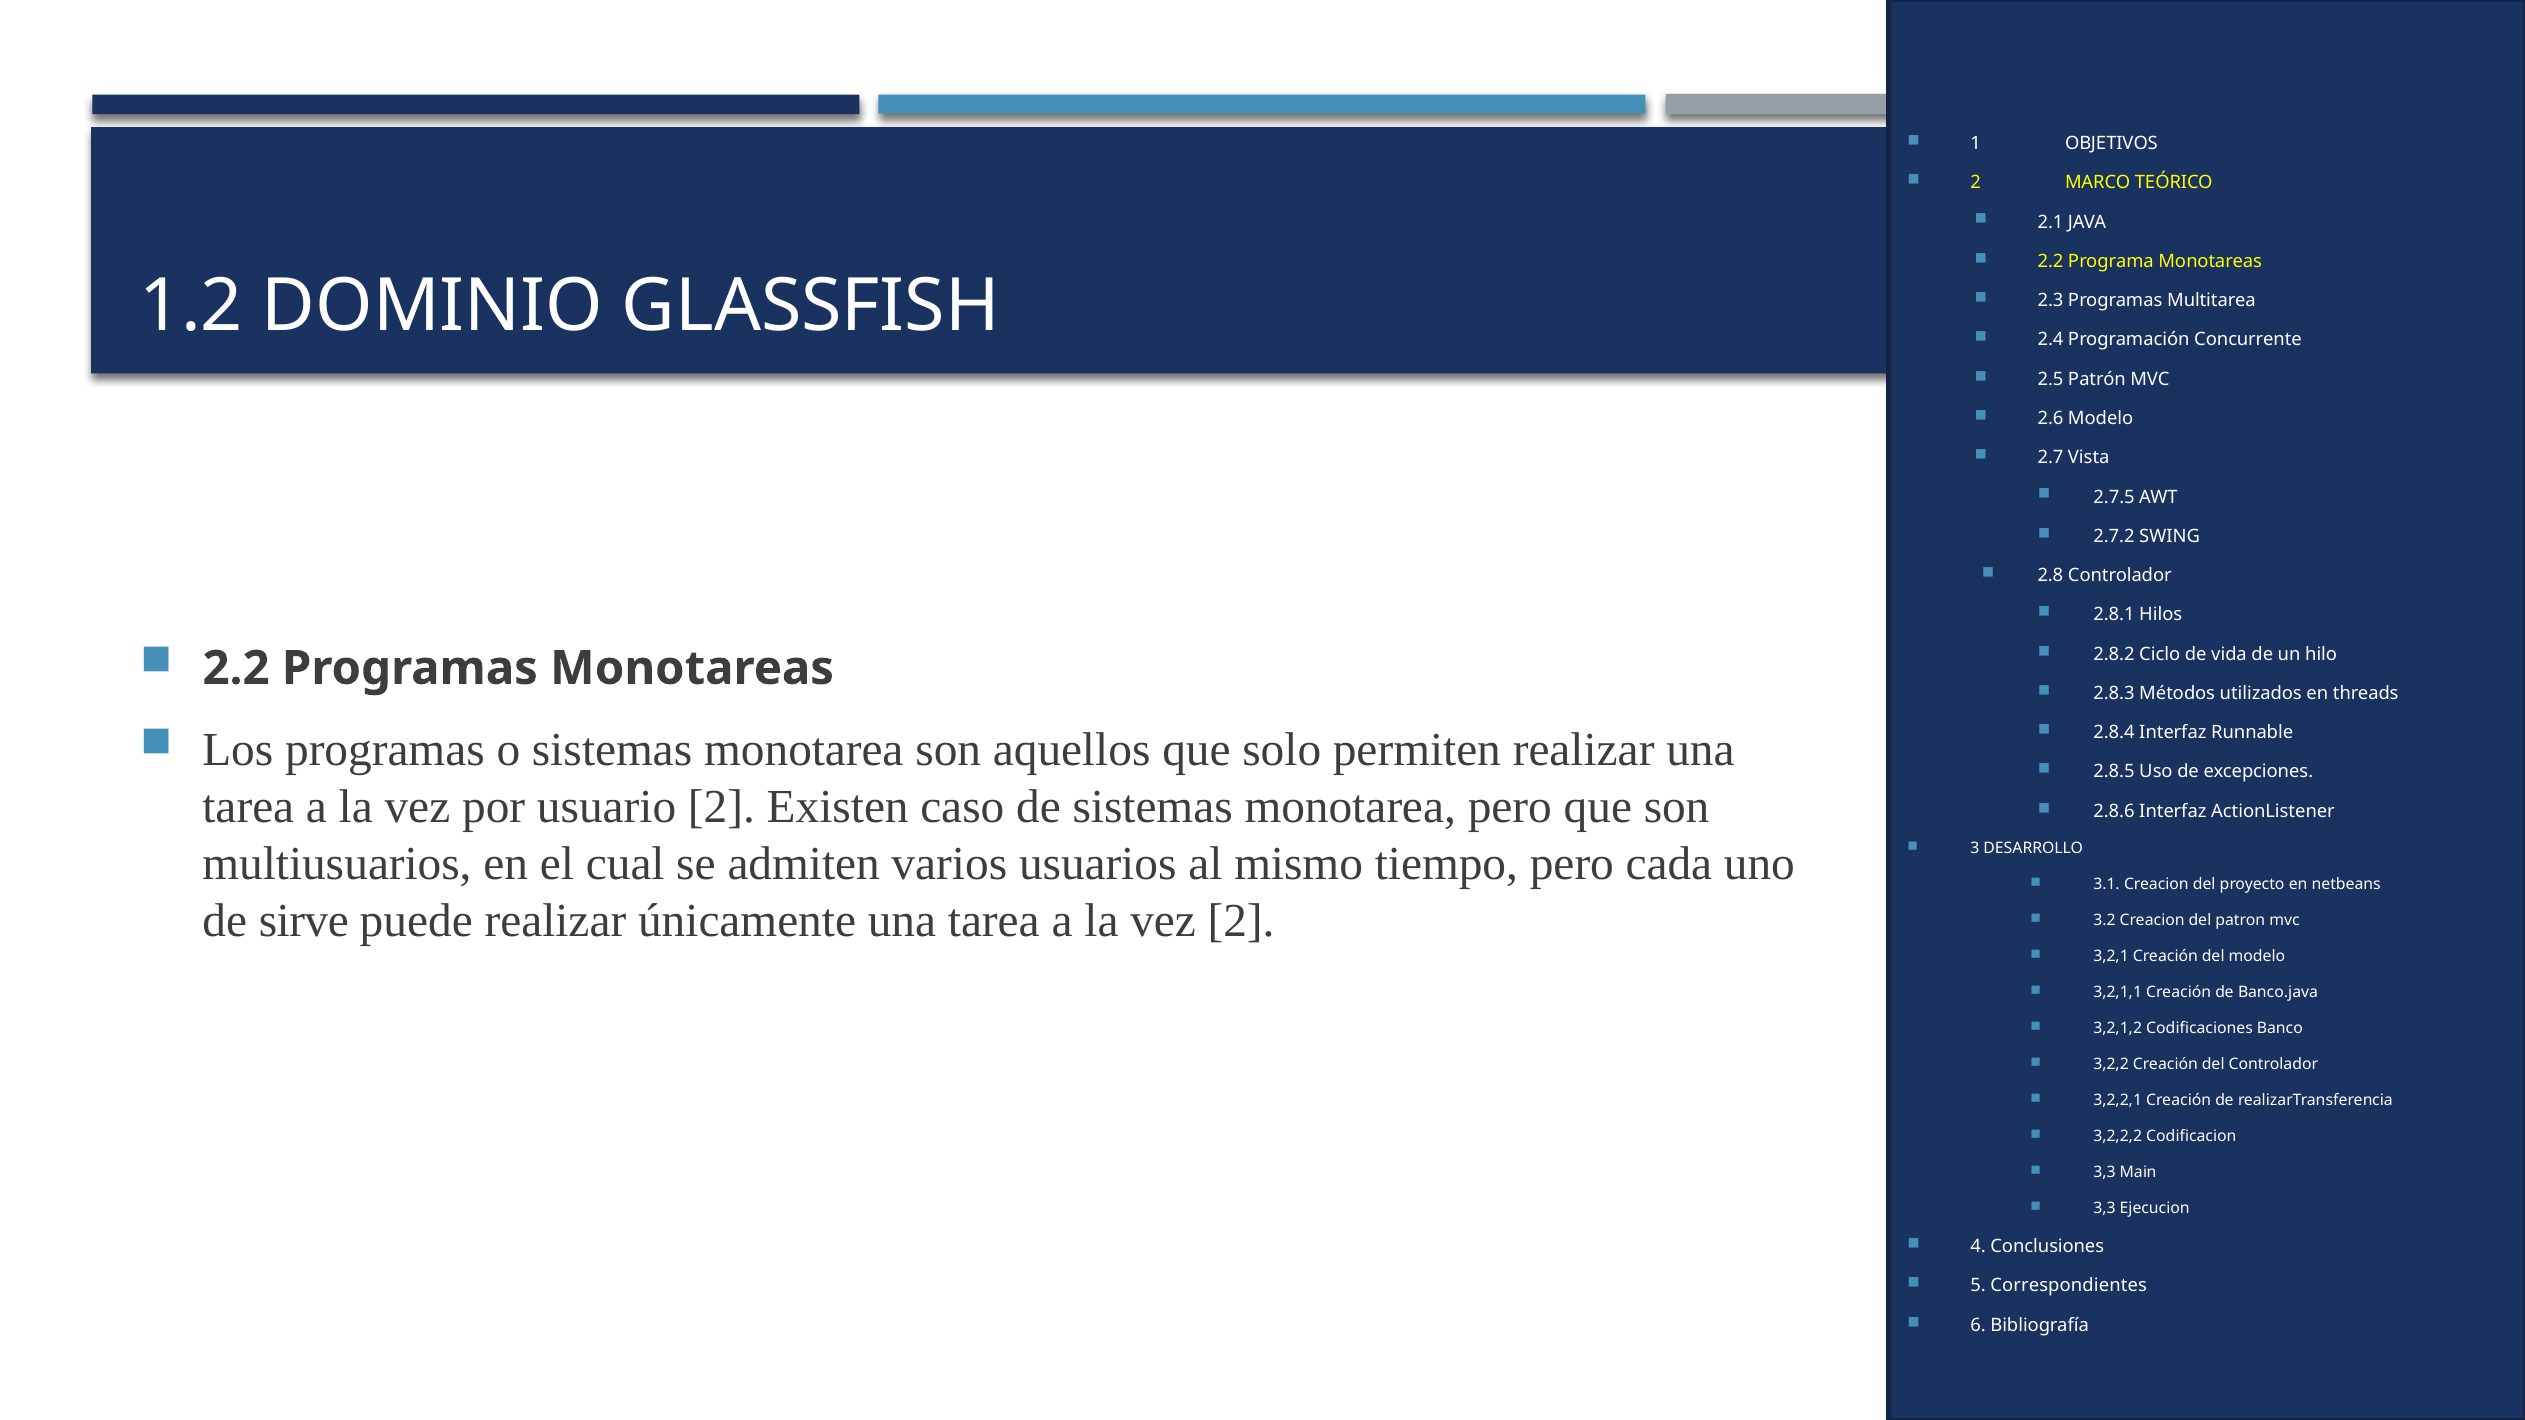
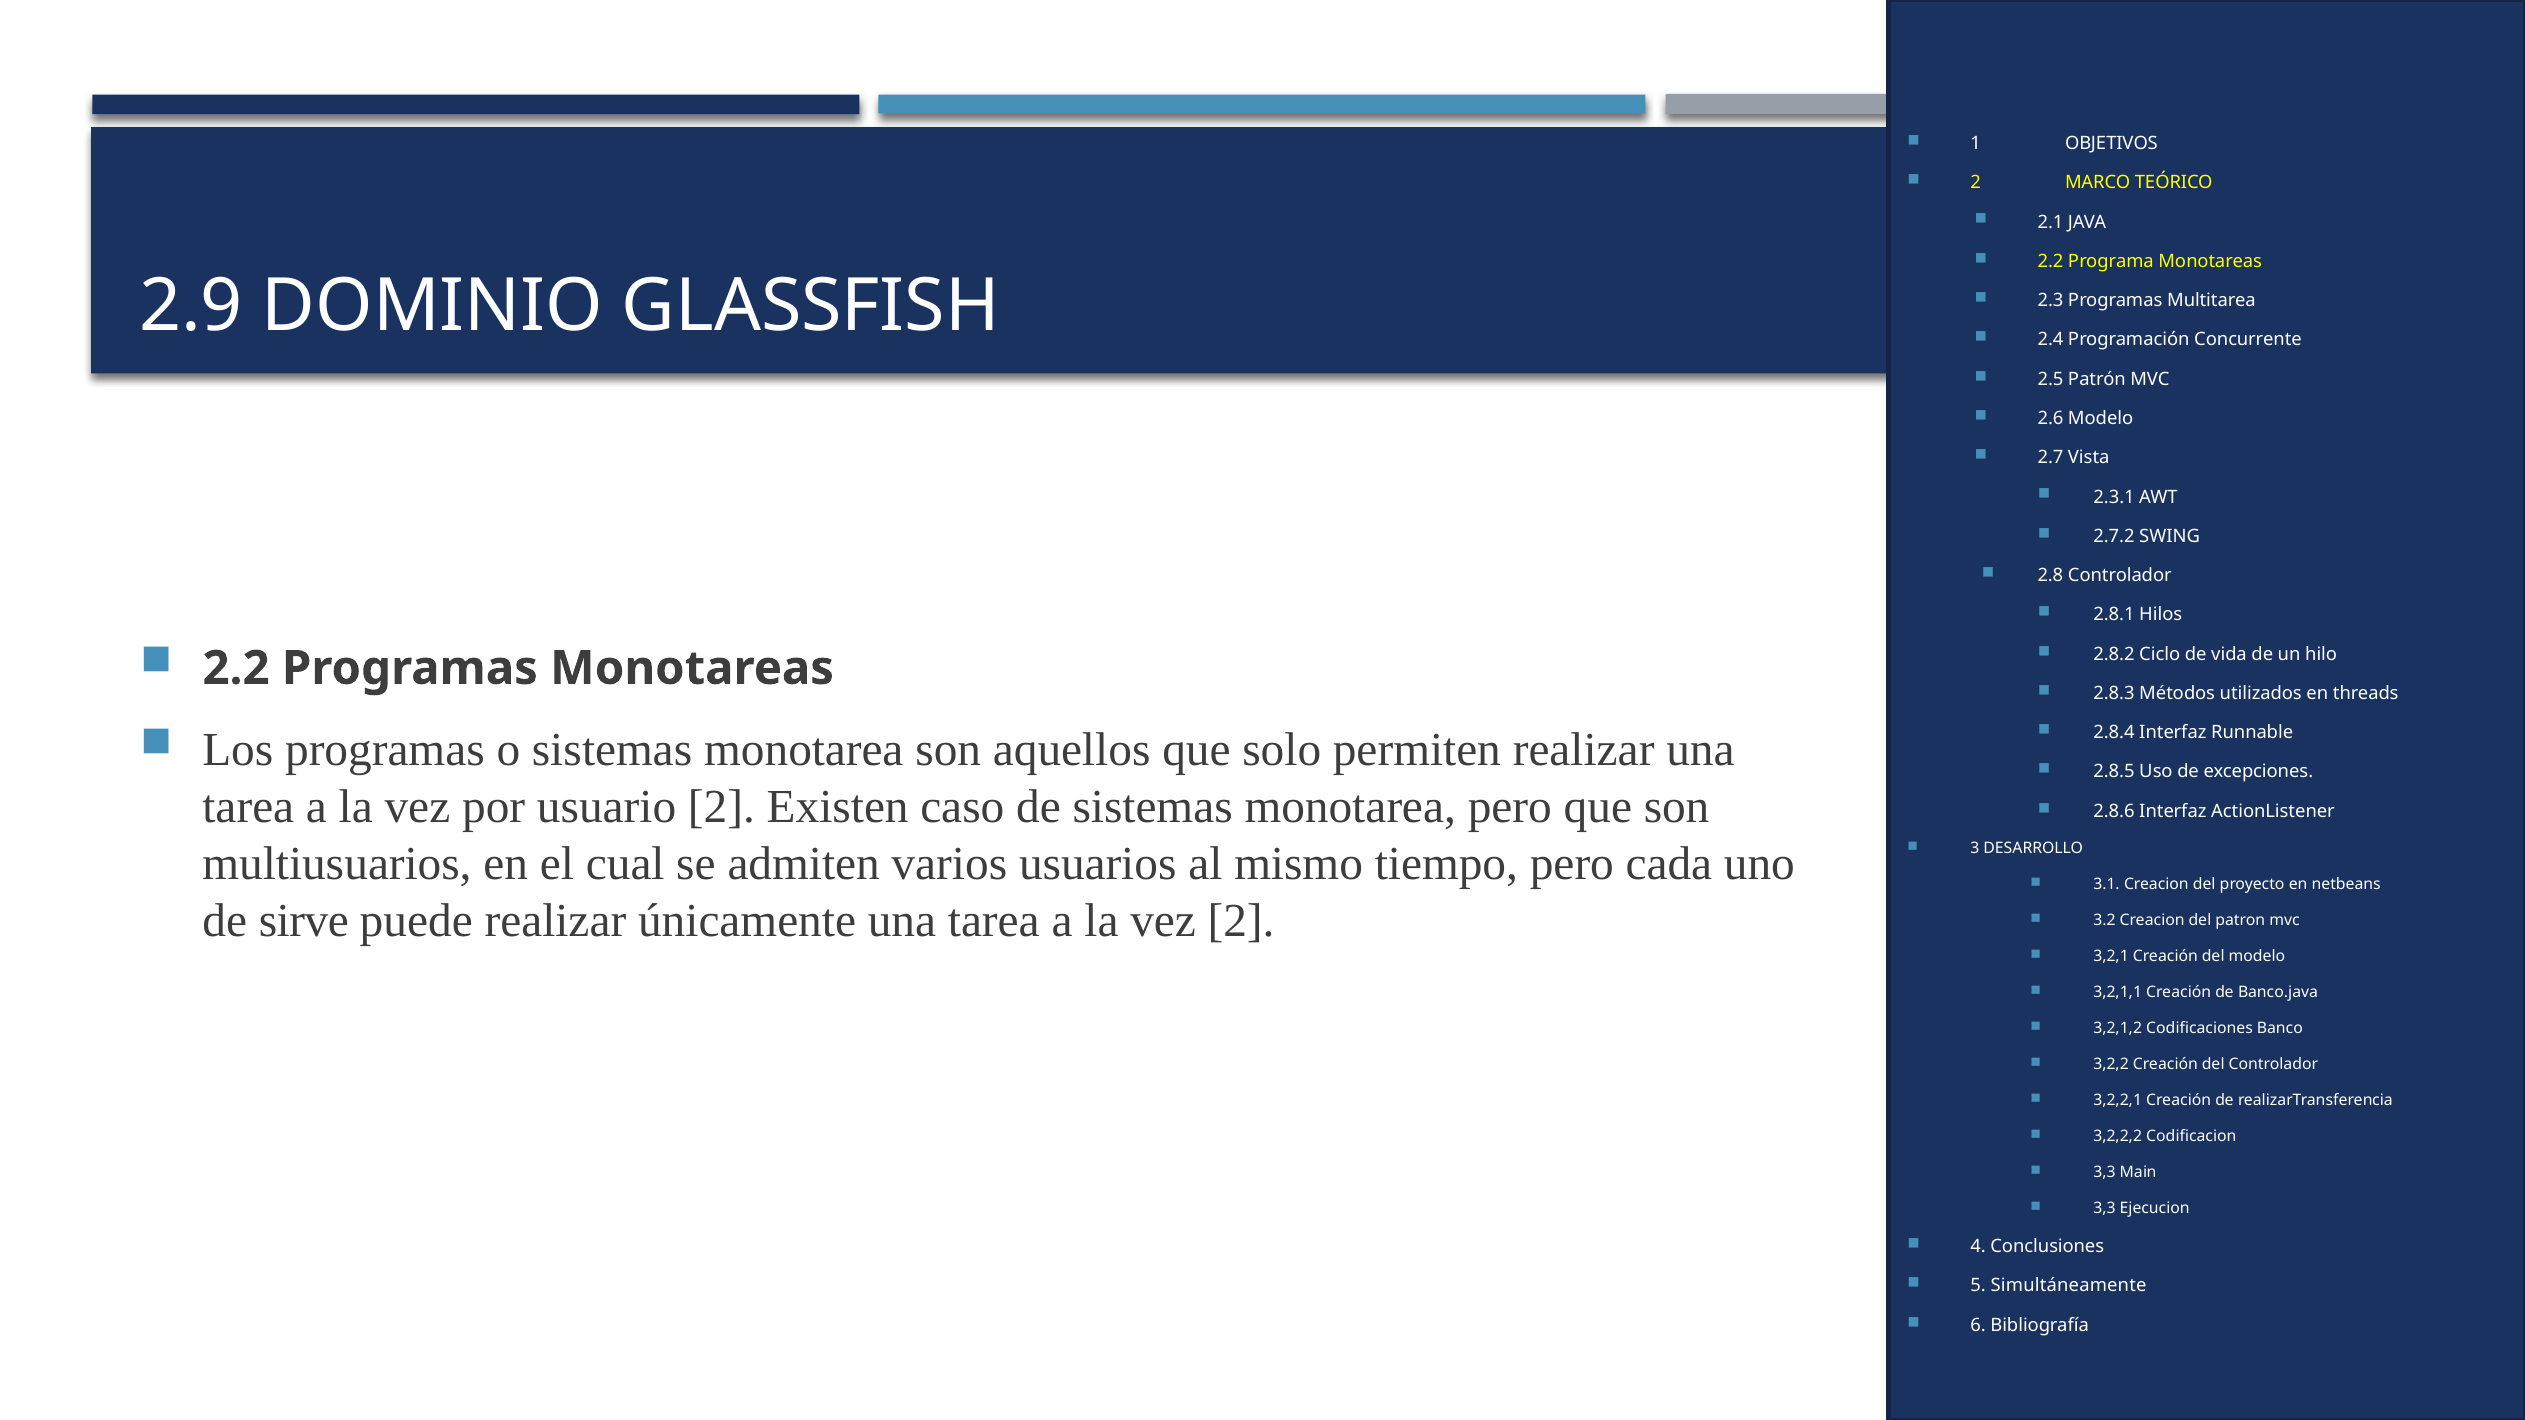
1.2: 1.2 -> 2.9
2.7.5: 2.7.5 -> 2.3.1
Correspondientes: Correspondientes -> Simultáneamente
